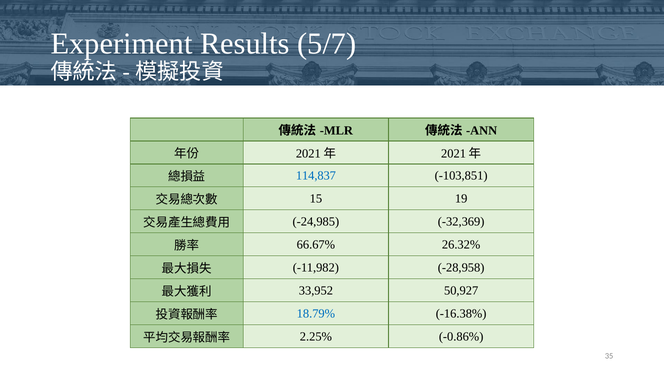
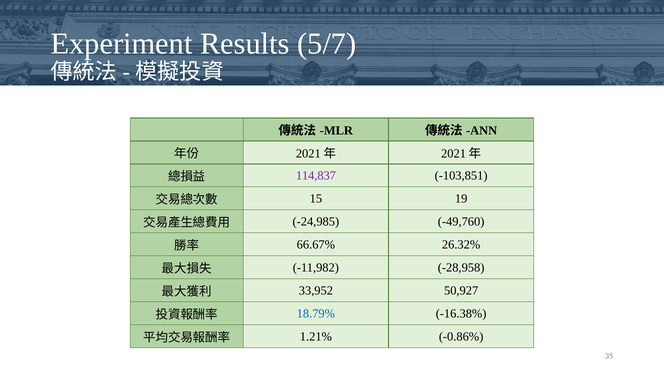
114,837 colour: blue -> purple
-32,369: -32,369 -> -49,760
2.25%: 2.25% -> 1.21%
